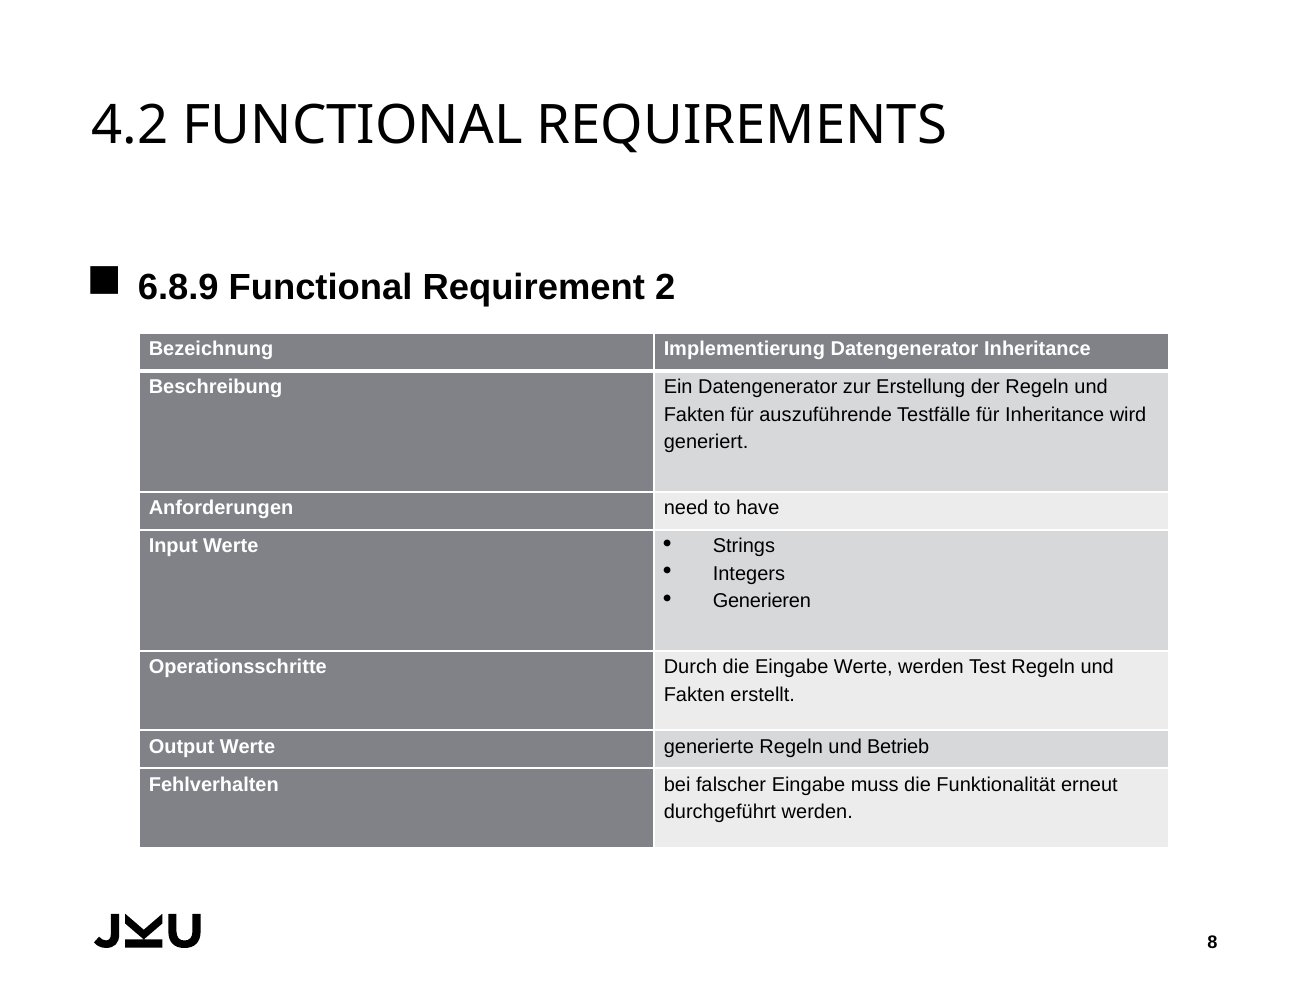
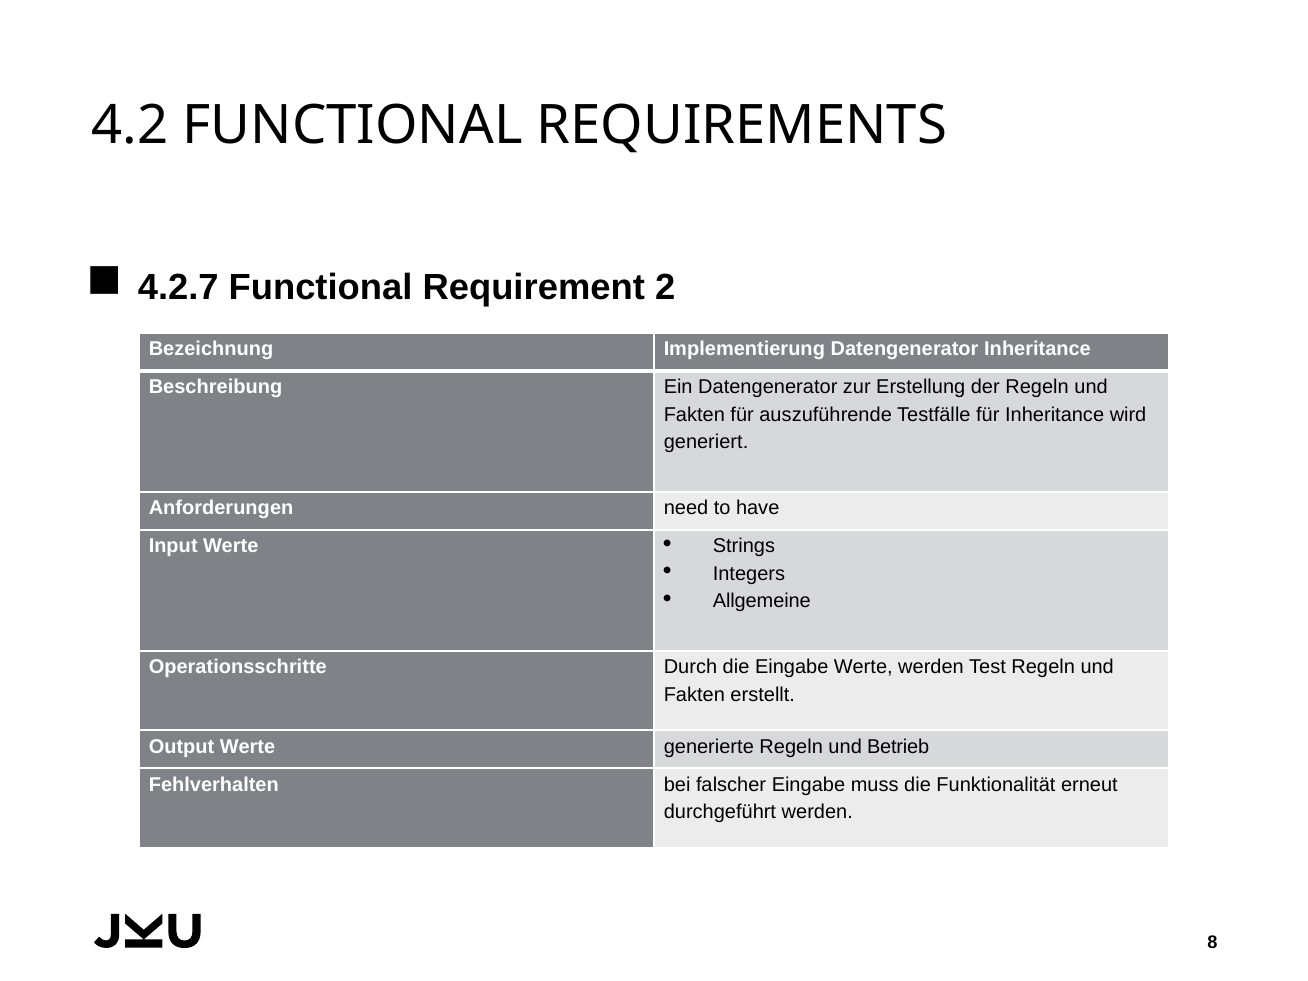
6.8.9: 6.8.9 -> 4.2.7
Generieren: Generieren -> Allgemeine
